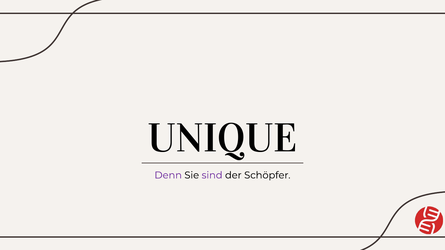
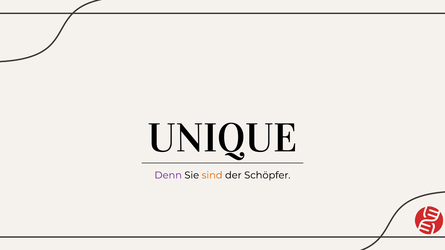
sind colour: purple -> orange
